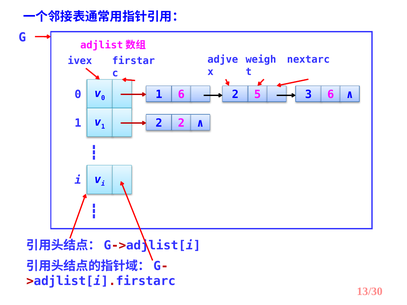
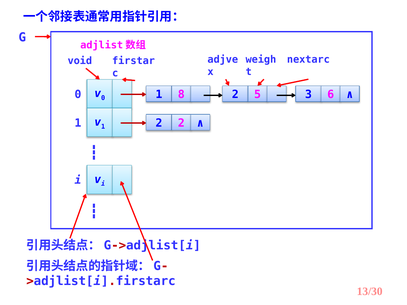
ivex: ivex -> void
1 6: 6 -> 8
